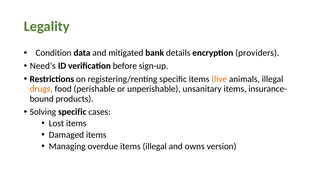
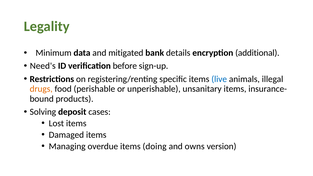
Condition: Condition -> Minimum
providers: providers -> additional
live colour: orange -> blue
Solving specific: specific -> deposit
items illegal: illegal -> doing
